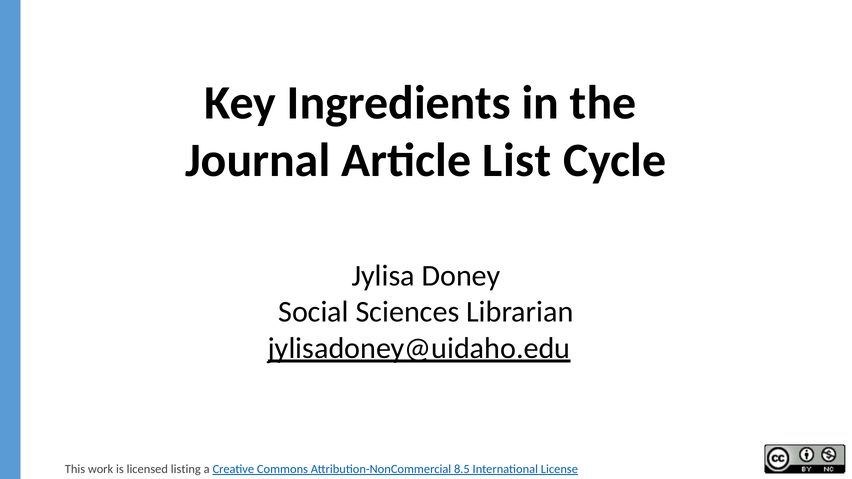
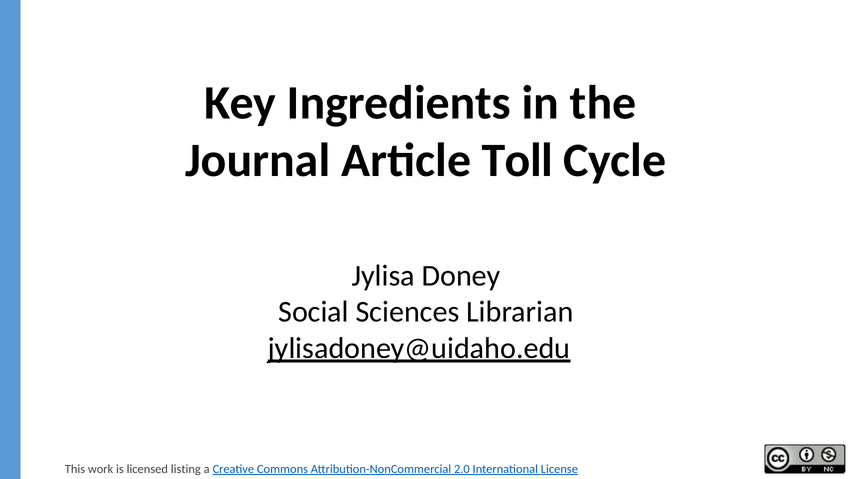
List: List -> Toll
8.5: 8.5 -> 2.0
